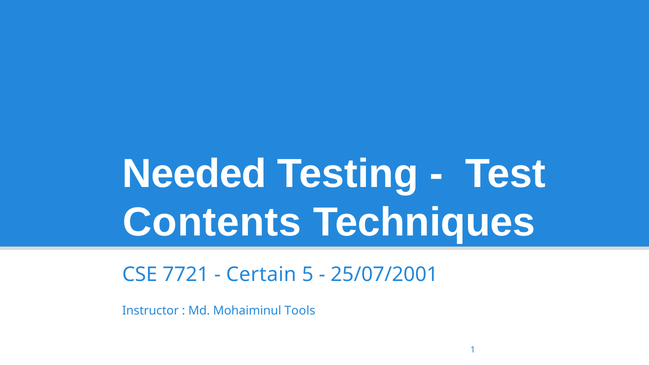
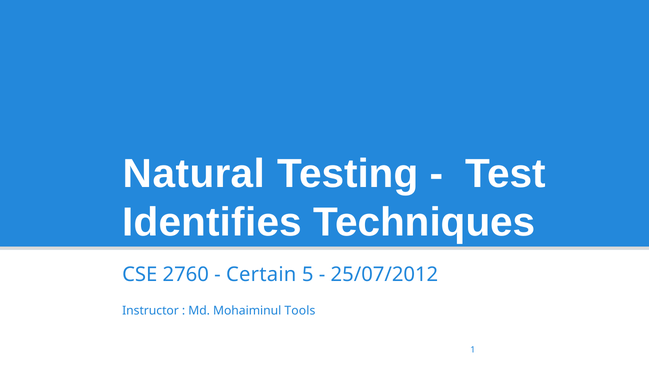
Needed: Needed -> Natural
Contents: Contents -> Identifies
7721: 7721 -> 2760
25/07/2001: 25/07/2001 -> 25/07/2012
